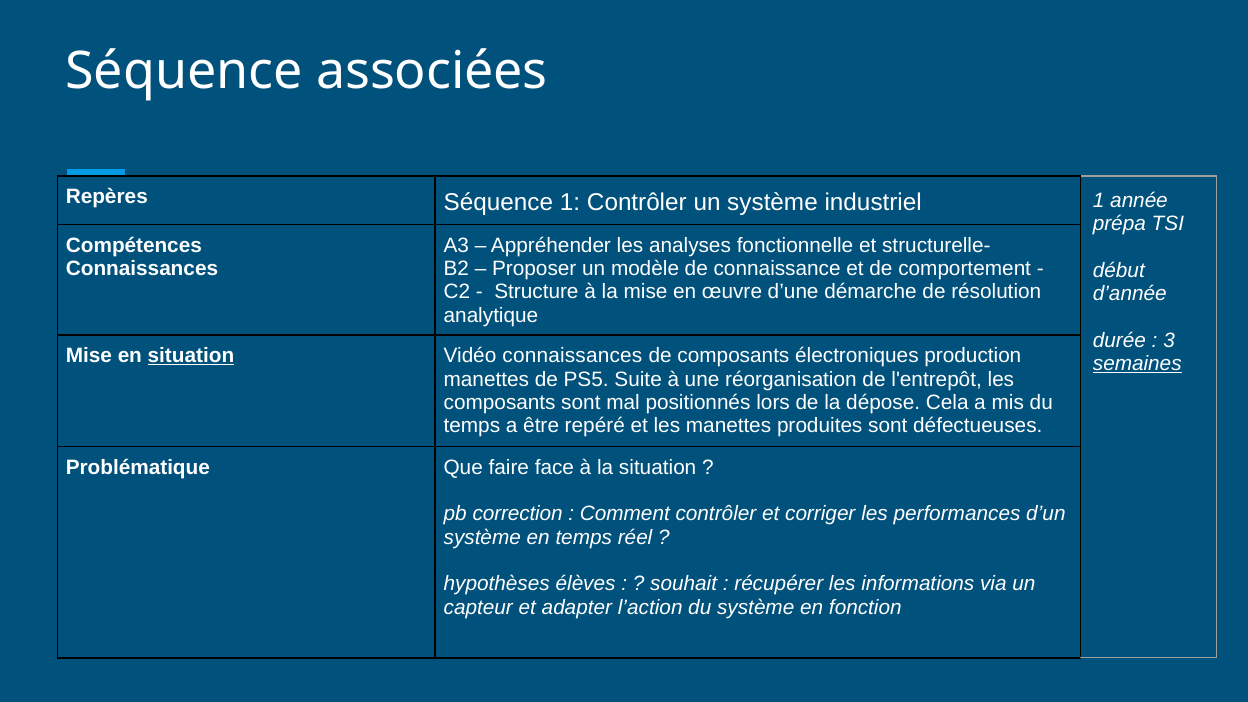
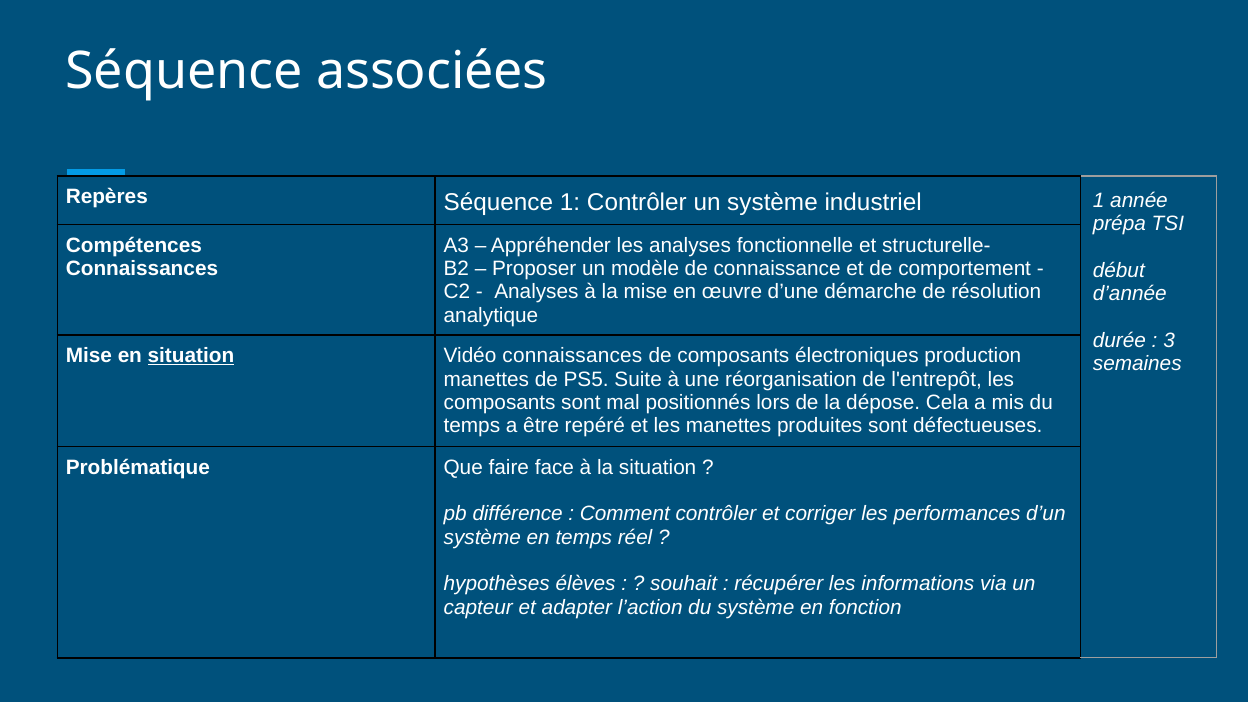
Structure at (536, 292): Structure -> Analyses
semaines underline: present -> none
correction: correction -> différence
